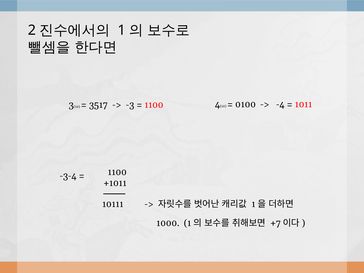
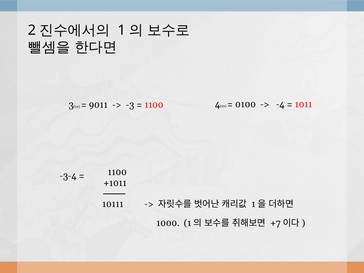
3517: 3517 -> 9011
